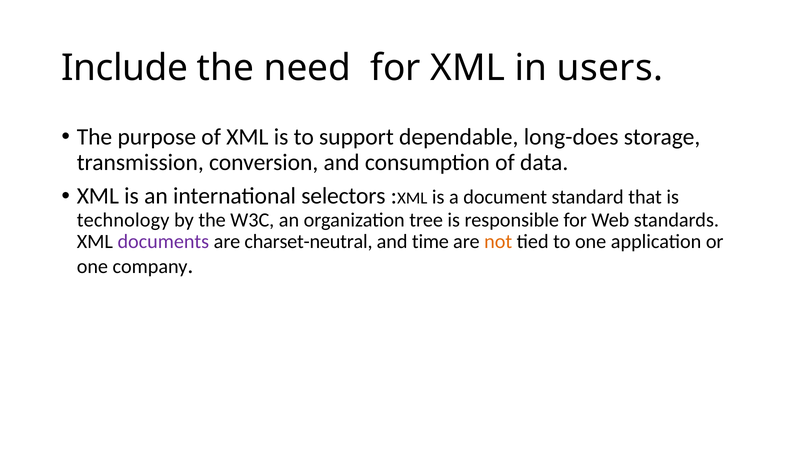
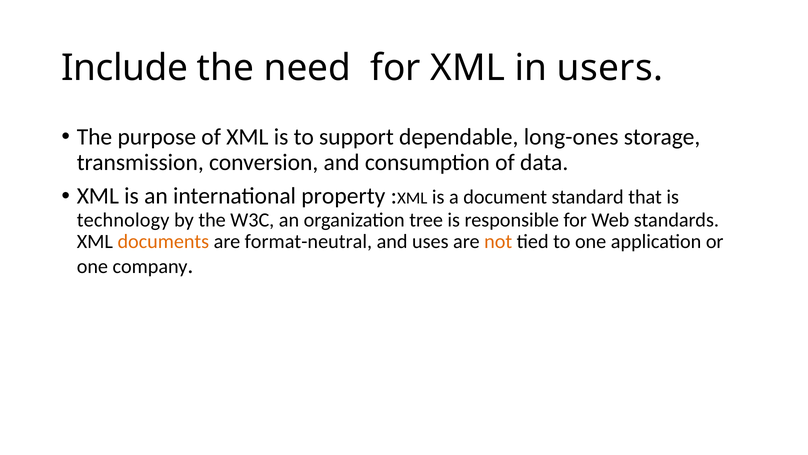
long-does: long-does -> long-ones
selectors: selectors -> property
documents colour: purple -> orange
charset-neutral: charset-neutral -> format-neutral
time: time -> uses
